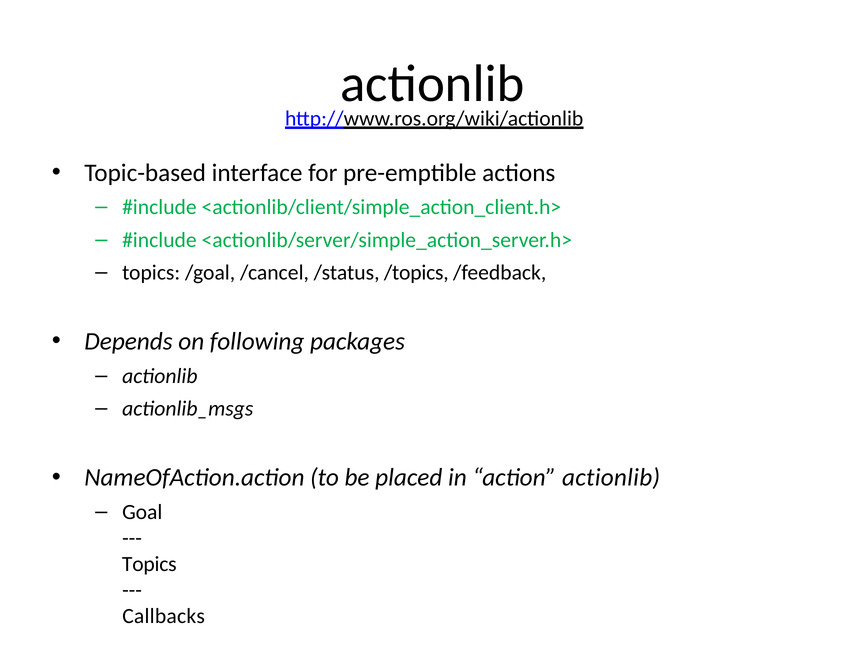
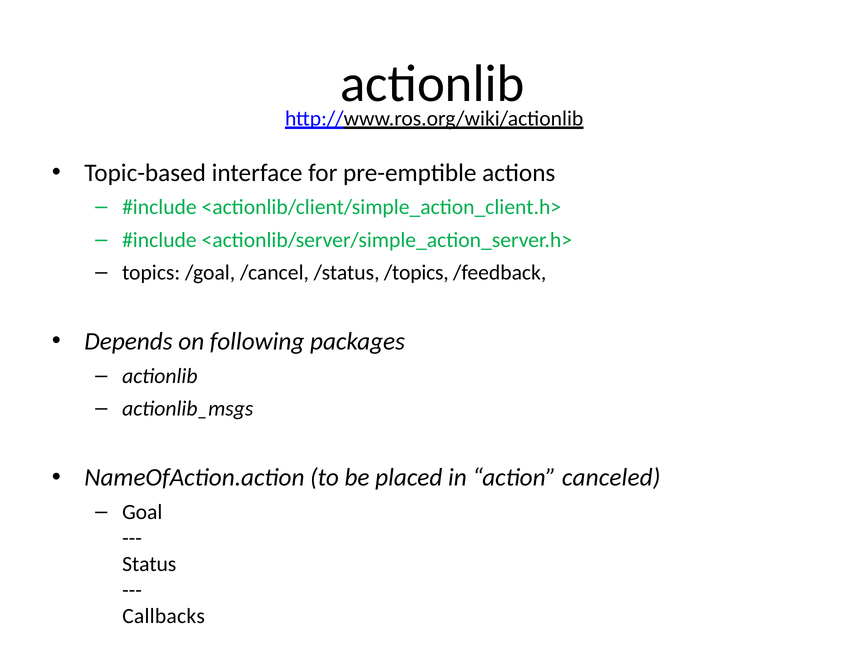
action actionlib: actionlib -> canceled
Topics at (149, 564): Topics -> Status
